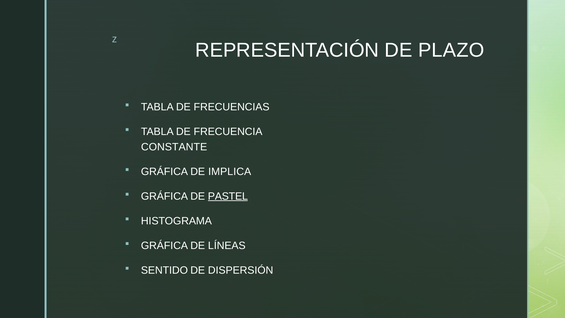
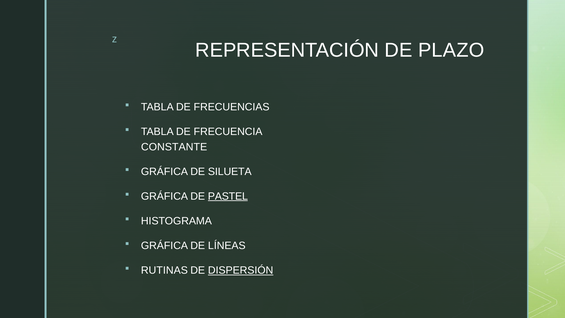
IMPLICA: IMPLICA -> SILUETA
SENTIDO: SENTIDO -> RUTINAS
DISPERSIÓN underline: none -> present
